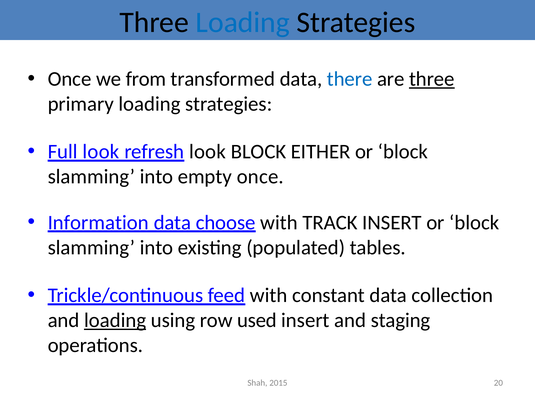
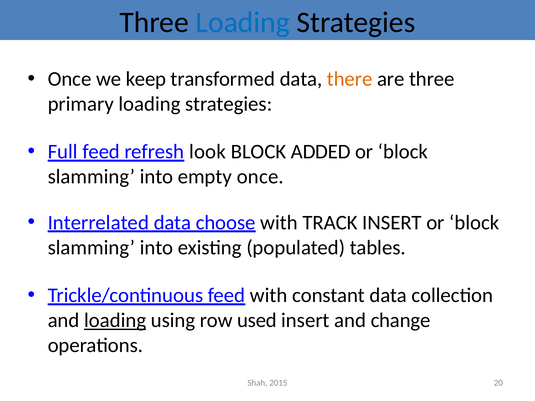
from: from -> keep
there colour: blue -> orange
three at (432, 79) underline: present -> none
Full look: look -> feed
EITHER: EITHER -> ADDED
Information: Information -> Interrelated
staging: staging -> change
